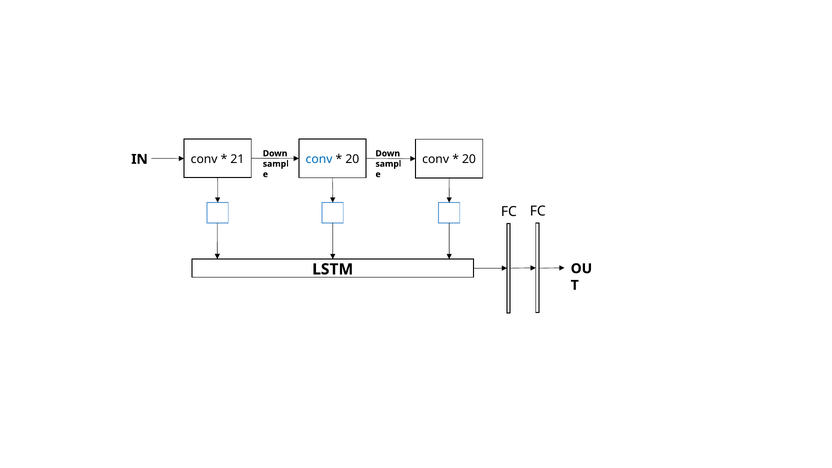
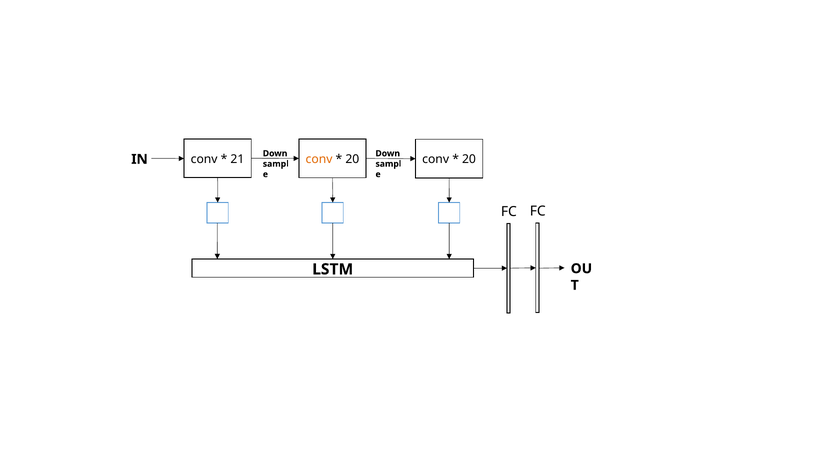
conv at (319, 159) colour: blue -> orange
